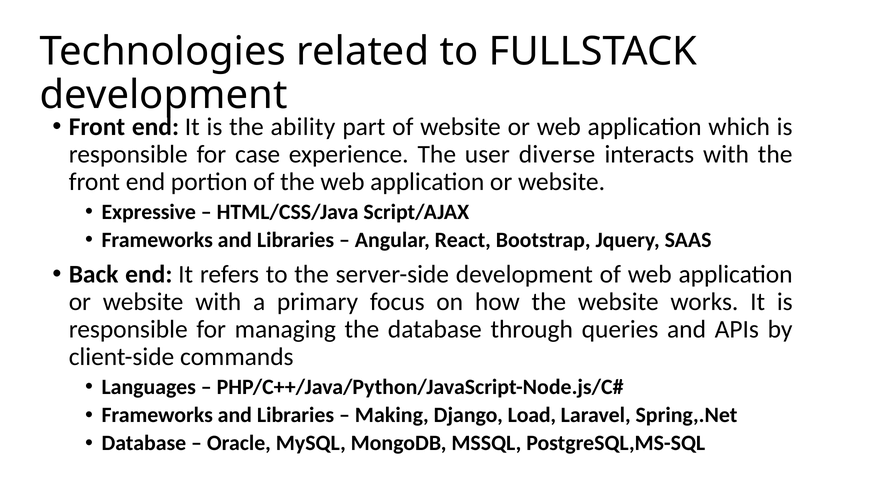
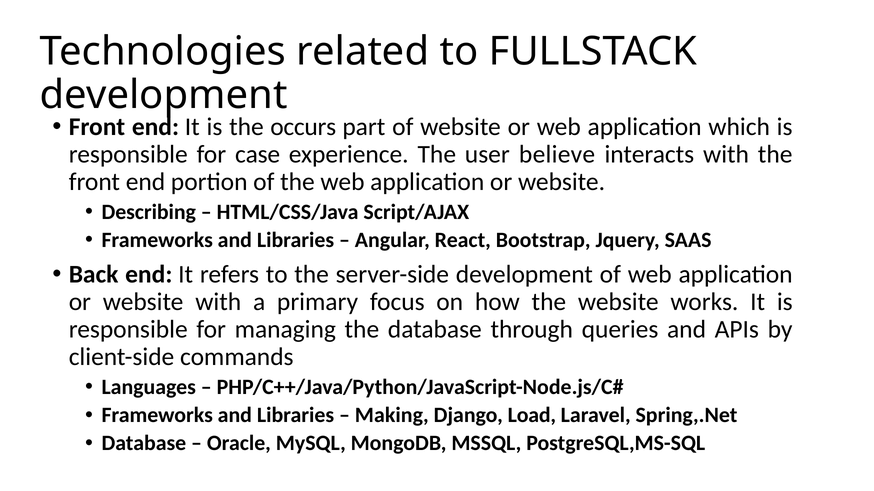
ability: ability -> occurs
diverse: diverse -> believe
Expressive: Expressive -> Describing
